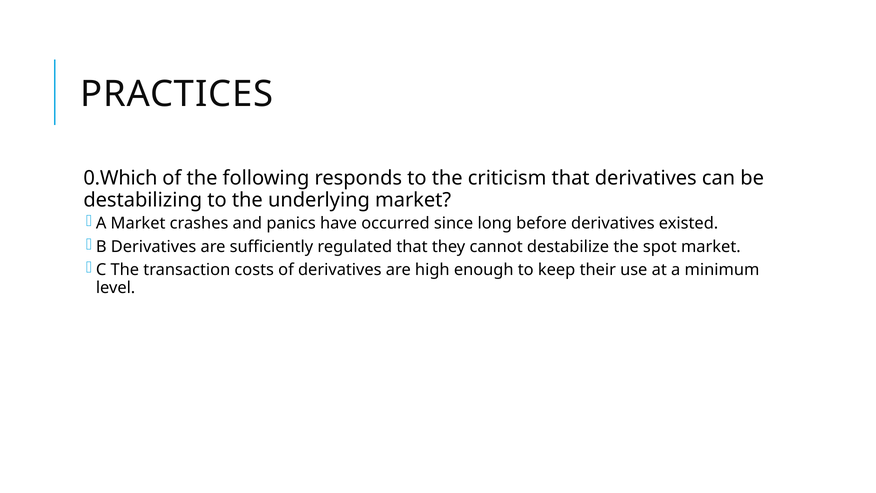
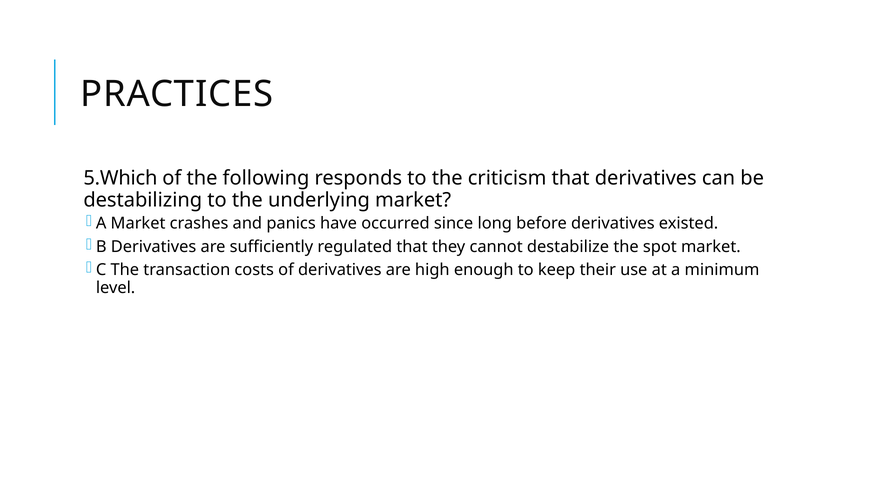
0.Which: 0.Which -> 5.Which
